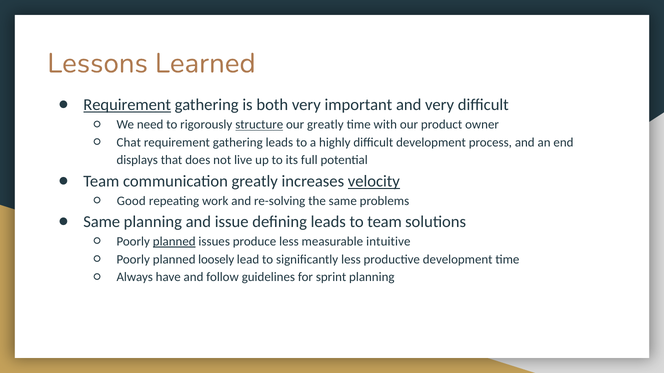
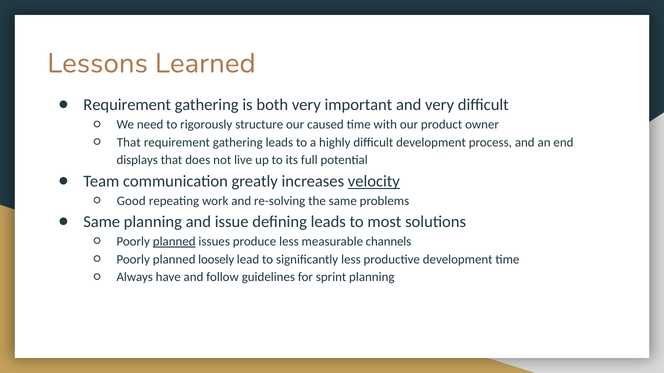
Requirement at (127, 105) underline: present -> none
structure underline: present -> none
our greatly: greatly -> caused
Chat at (129, 143): Chat -> That
to team: team -> most
intuitive: intuitive -> channels
